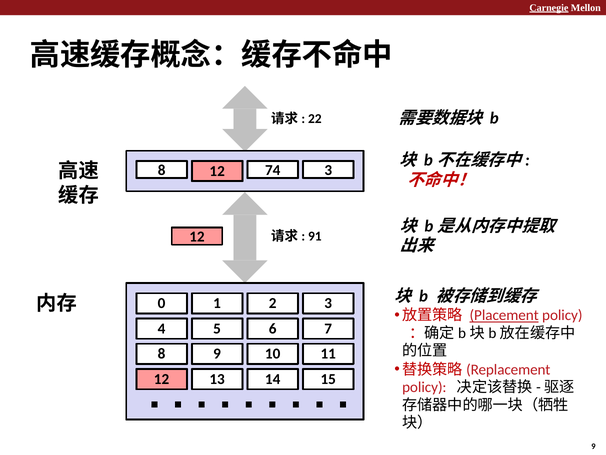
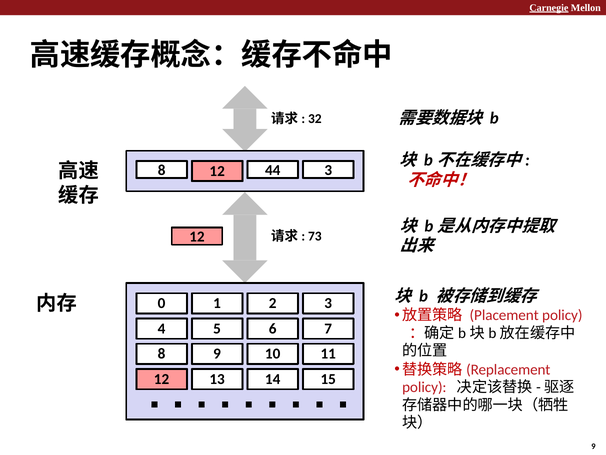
22: 22 -> 32
74: 74 -> 44
91: 91 -> 73
Placement underline: present -> none
